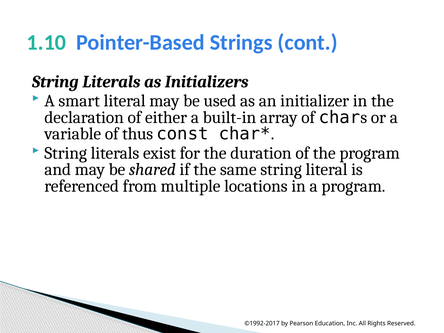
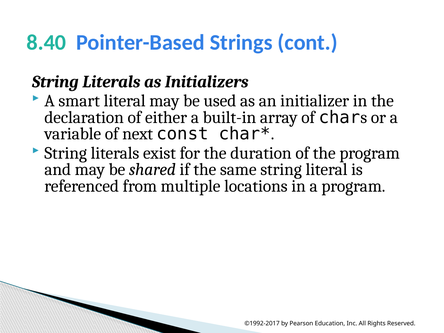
1.10: 1.10 -> 8.40
thus: thus -> next
